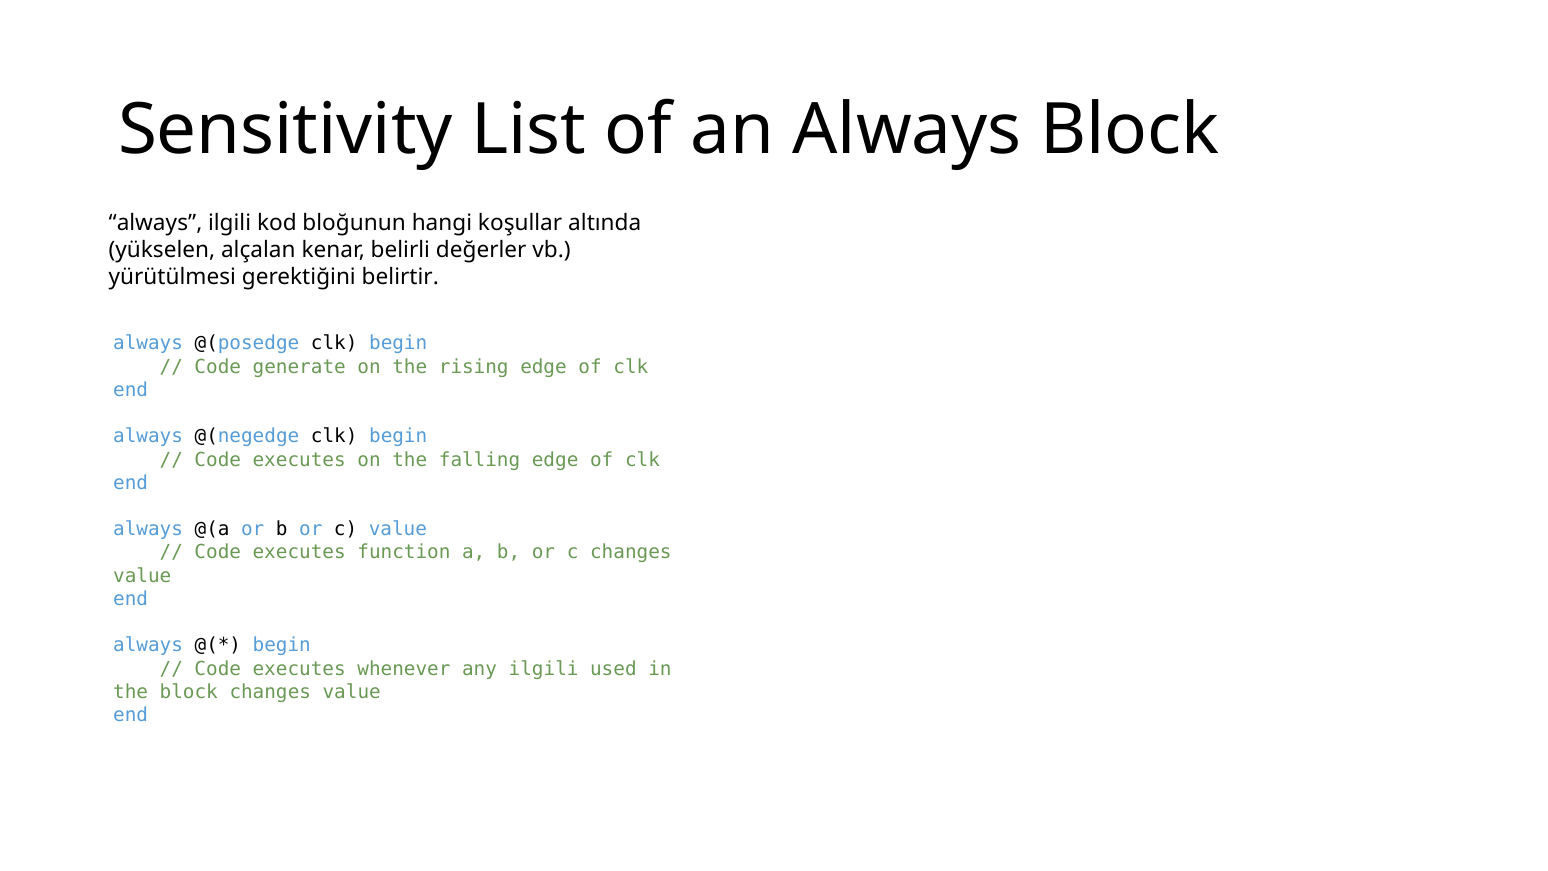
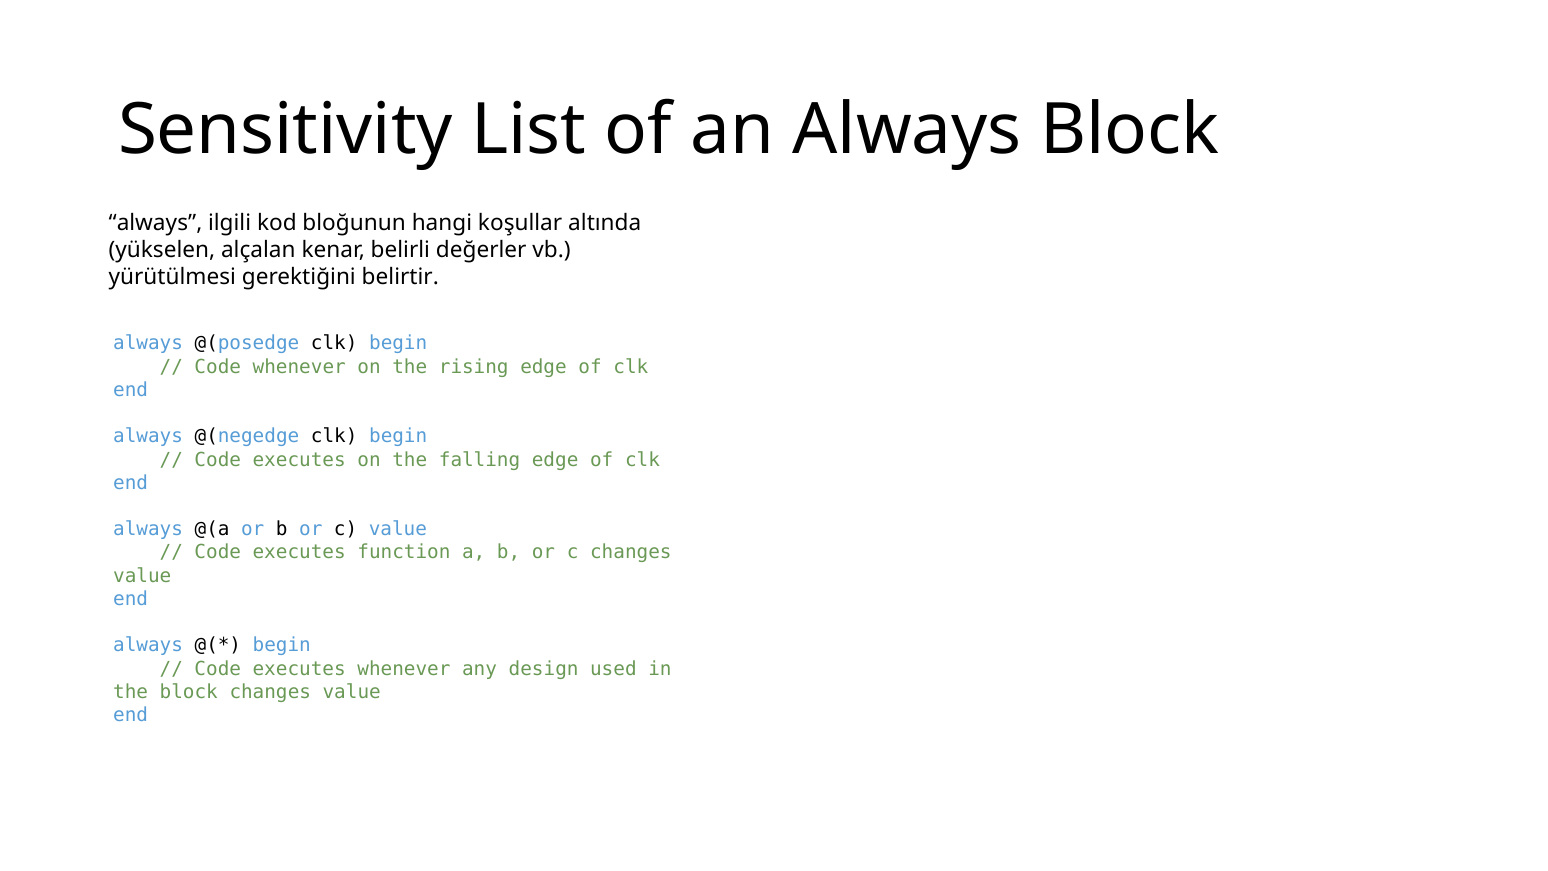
Code generate: generate -> whenever
any ilgili: ilgili -> design
